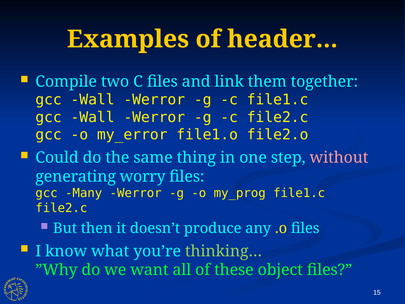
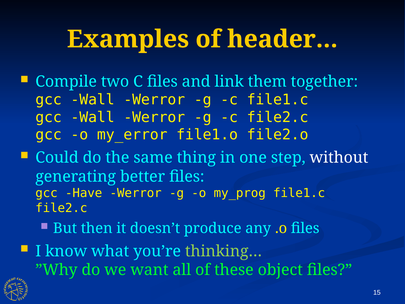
without colour: pink -> white
worry: worry -> better
Many: Many -> Have
